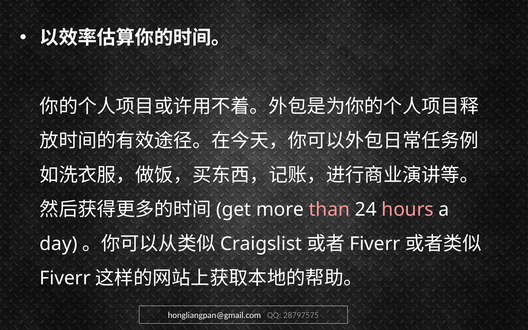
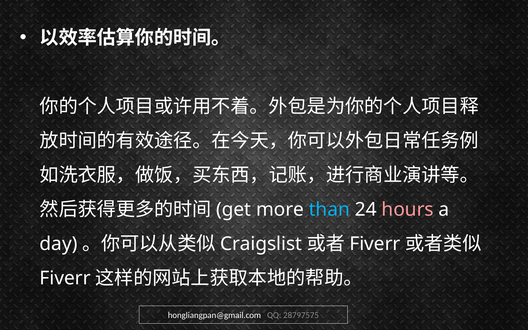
than colour: pink -> light blue
